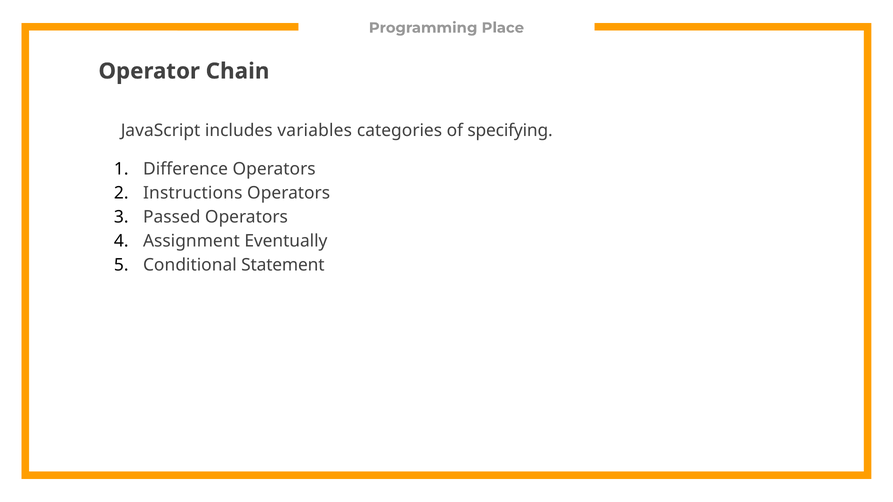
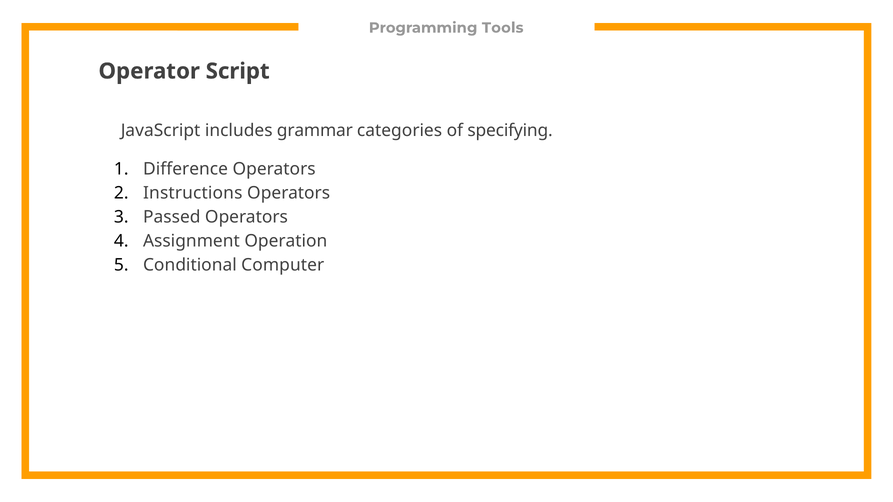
Place: Place -> Tools
Chain: Chain -> Script
variables: variables -> grammar
Eventually: Eventually -> Operation
Statement: Statement -> Computer
